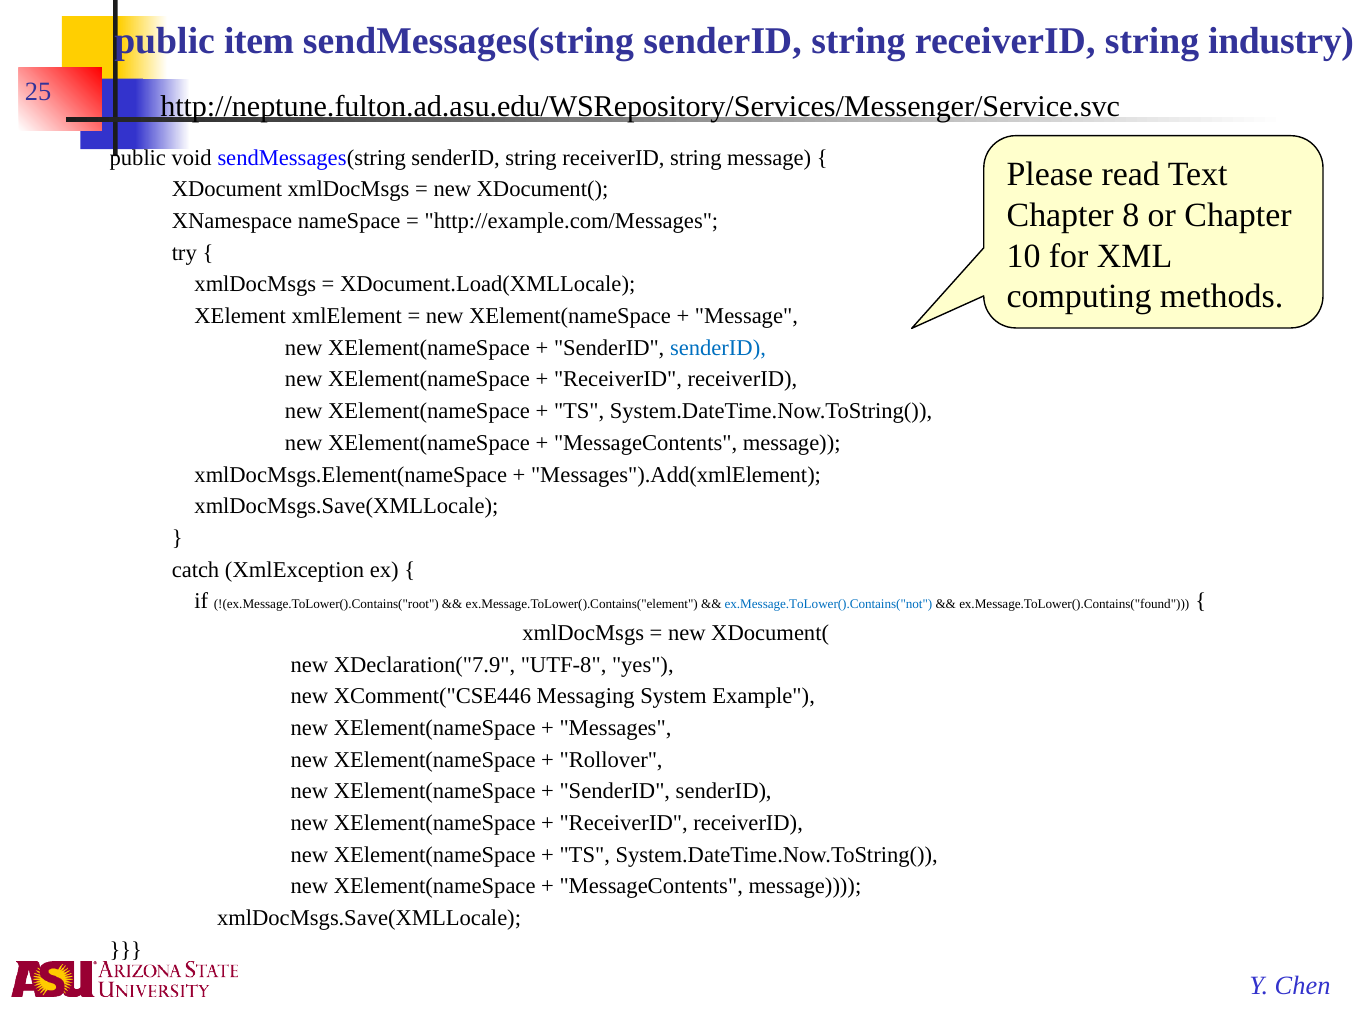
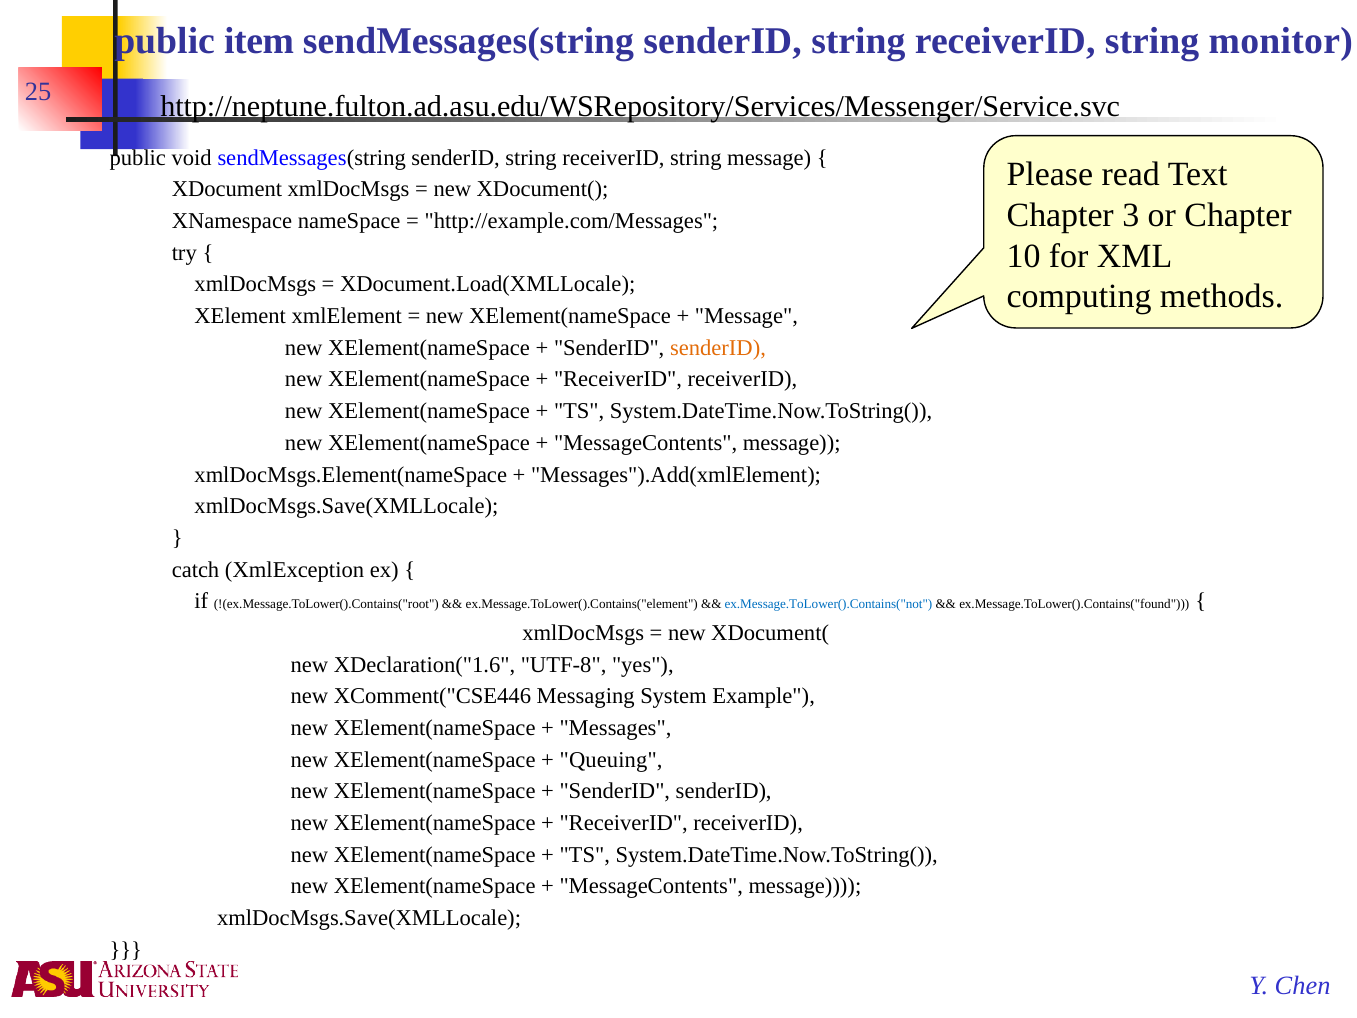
industry: industry -> monitor
8: 8 -> 3
senderID at (718, 348) colour: blue -> orange
XDeclaration("7.9: XDeclaration("7.9 -> XDeclaration("1.6
Rollover: Rollover -> Queuing
